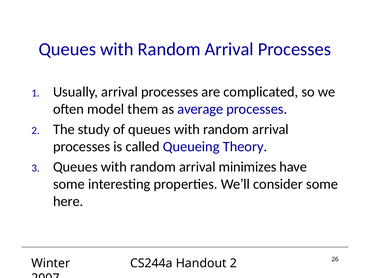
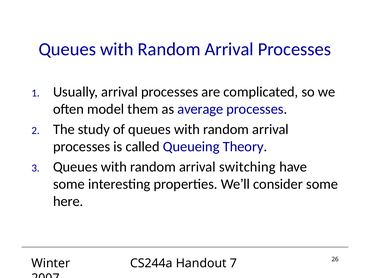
minimizes: minimizes -> switching
Handout 2: 2 -> 7
